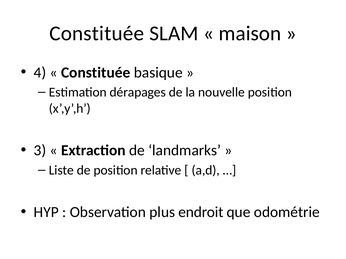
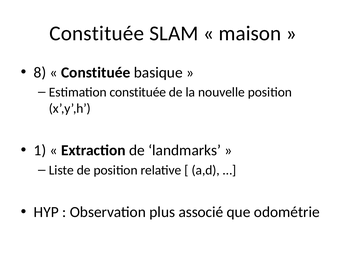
4: 4 -> 8
Estimation dérapages: dérapages -> constituée
3: 3 -> 1
endroit: endroit -> associé
